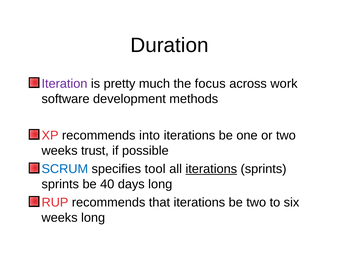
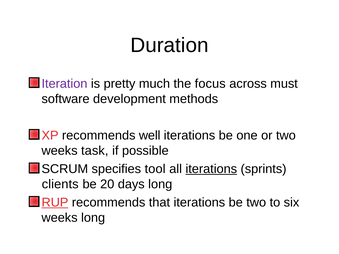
work: work -> must
into: into -> well
trust: trust -> task
SCRUM colour: blue -> black
sprints at (60, 184): sprints -> clients
40: 40 -> 20
RUP underline: none -> present
